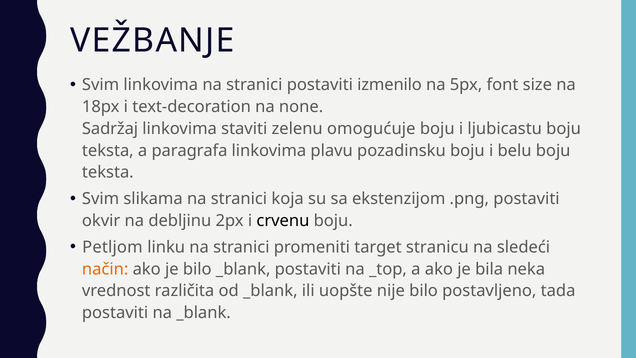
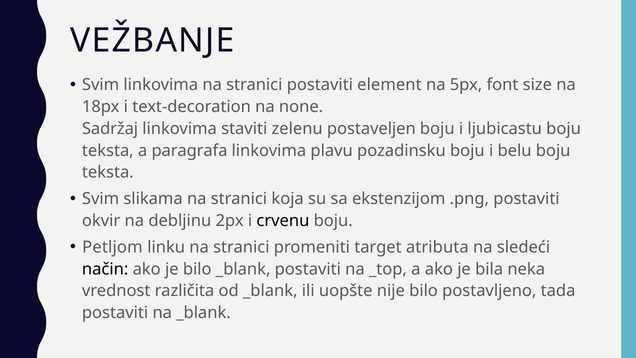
izmenilo: izmenilo -> element
omogućuje: omogućuje -> postaveljen
stranicu: stranicu -> atributa
način colour: orange -> black
